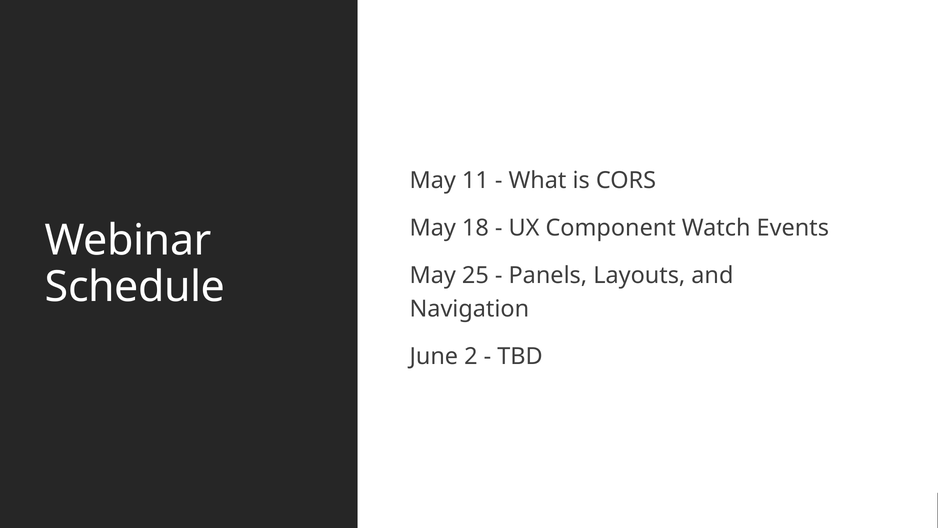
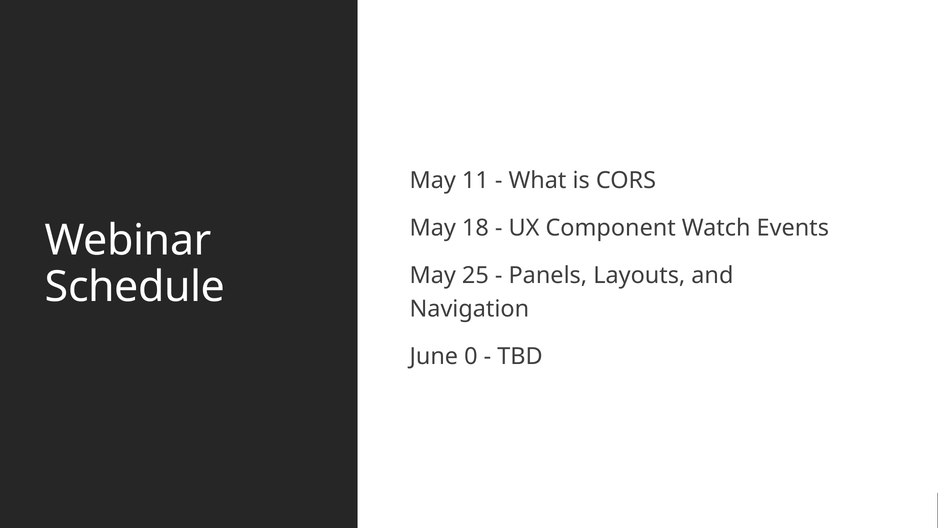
2: 2 -> 0
